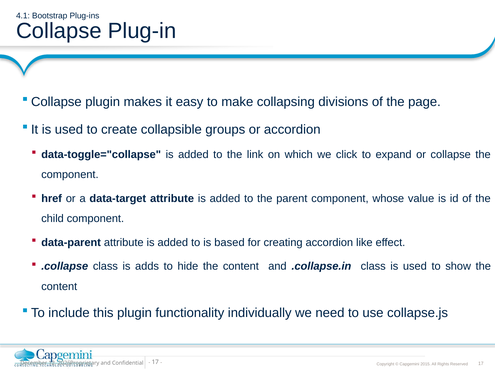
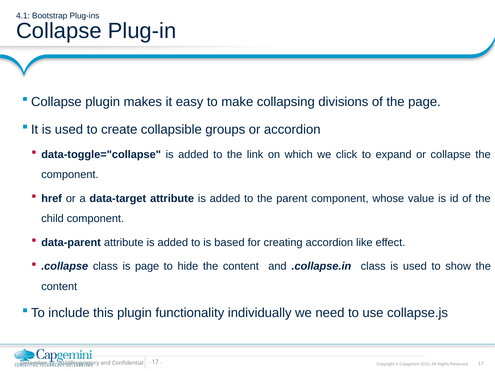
is adds: adds -> page
